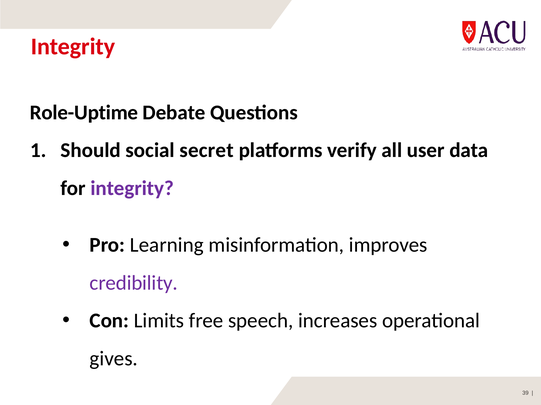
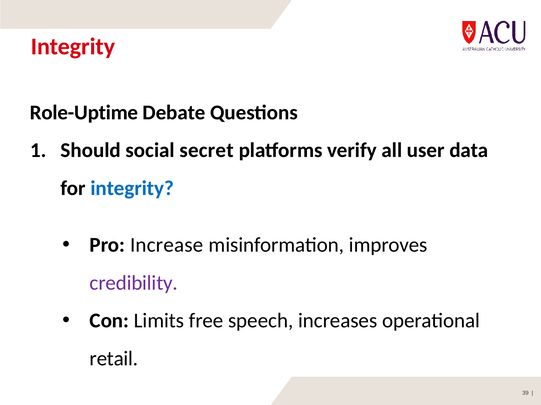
integrity at (132, 189) colour: purple -> blue
Learning: Learning -> Increase
gives: gives -> retail
